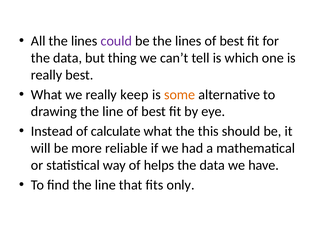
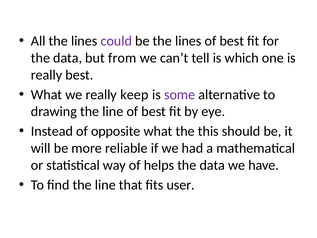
thing: thing -> from
some colour: orange -> purple
calculate: calculate -> opposite
only: only -> user
